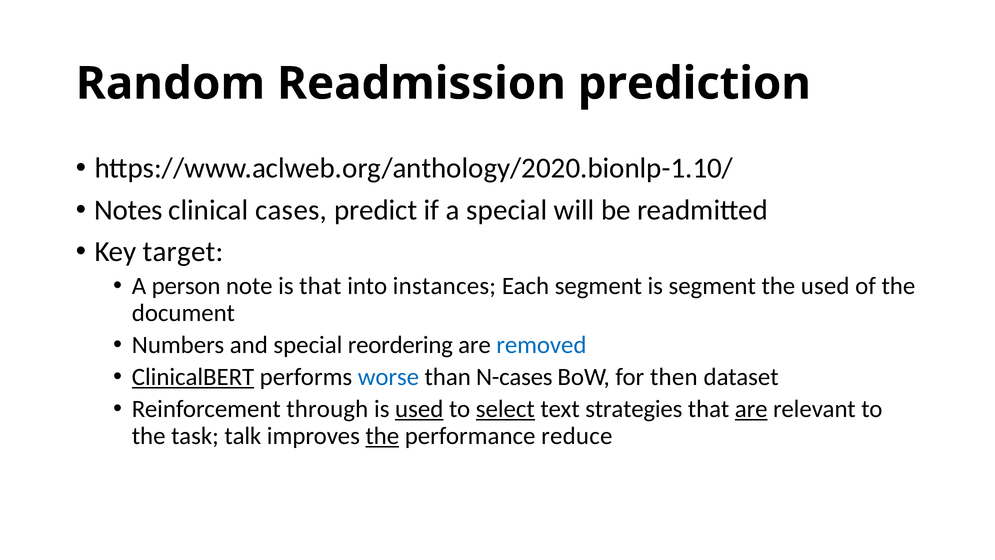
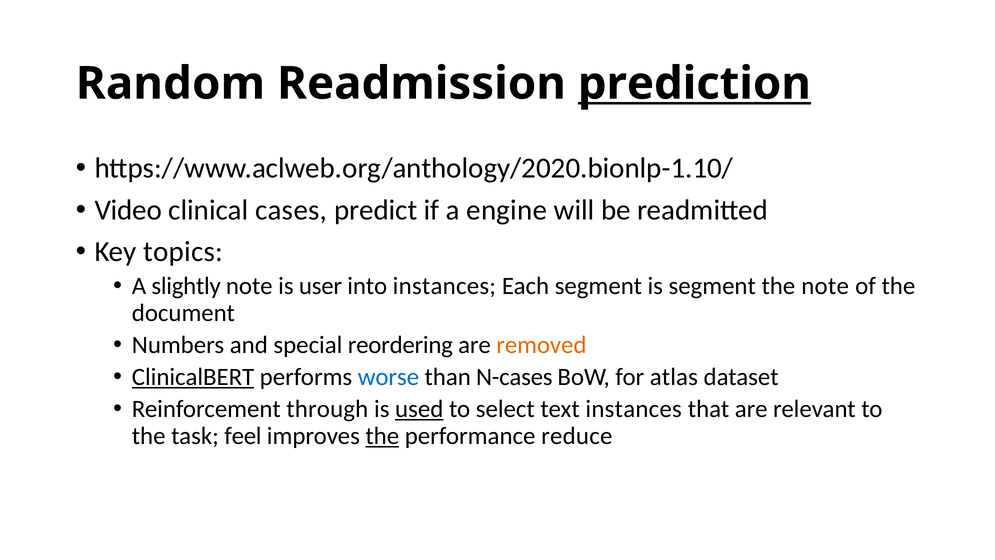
prediction underline: none -> present
Notes: Notes -> Video
a special: special -> engine
target: target -> topics
person: person -> slightly
is that: that -> user
the used: used -> note
removed colour: blue -> orange
then: then -> atlas
select underline: present -> none
text strategies: strategies -> instances
are at (751, 409) underline: present -> none
talk: talk -> feel
